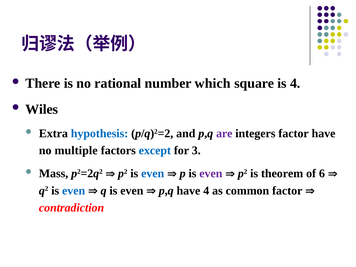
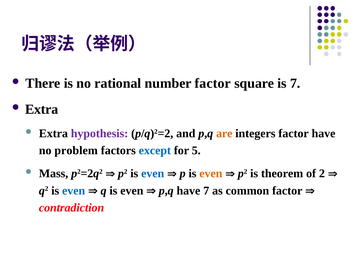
number which: which -> factor
is 4: 4 -> 7
Wiles at (42, 109): Wiles -> Extra
hypothesis colour: blue -> purple
are colour: purple -> orange
multiple: multiple -> problem
3: 3 -> 5
even at (211, 174) colour: purple -> orange
6: 6 -> 2
have 4: 4 -> 7
